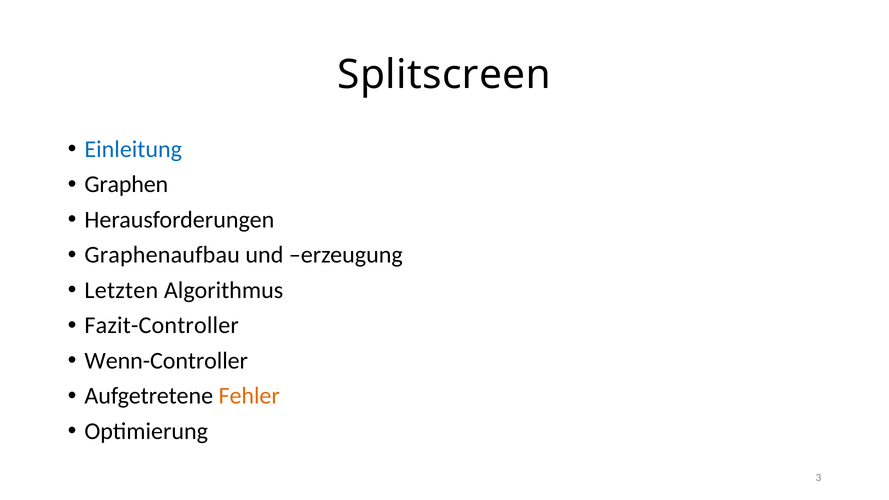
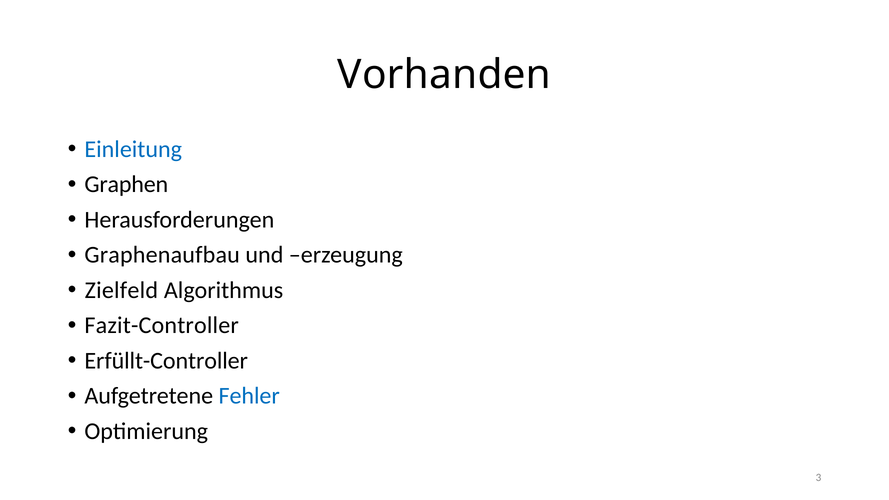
Splitscreen: Splitscreen -> Vorhanden
Letzten: Letzten -> Zielfeld
Wenn-Controller: Wenn-Controller -> Erfüllt-Controller
Fehler colour: orange -> blue
